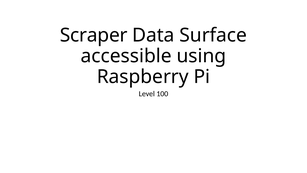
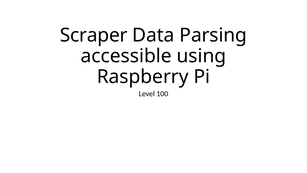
Surface: Surface -> Parsing
